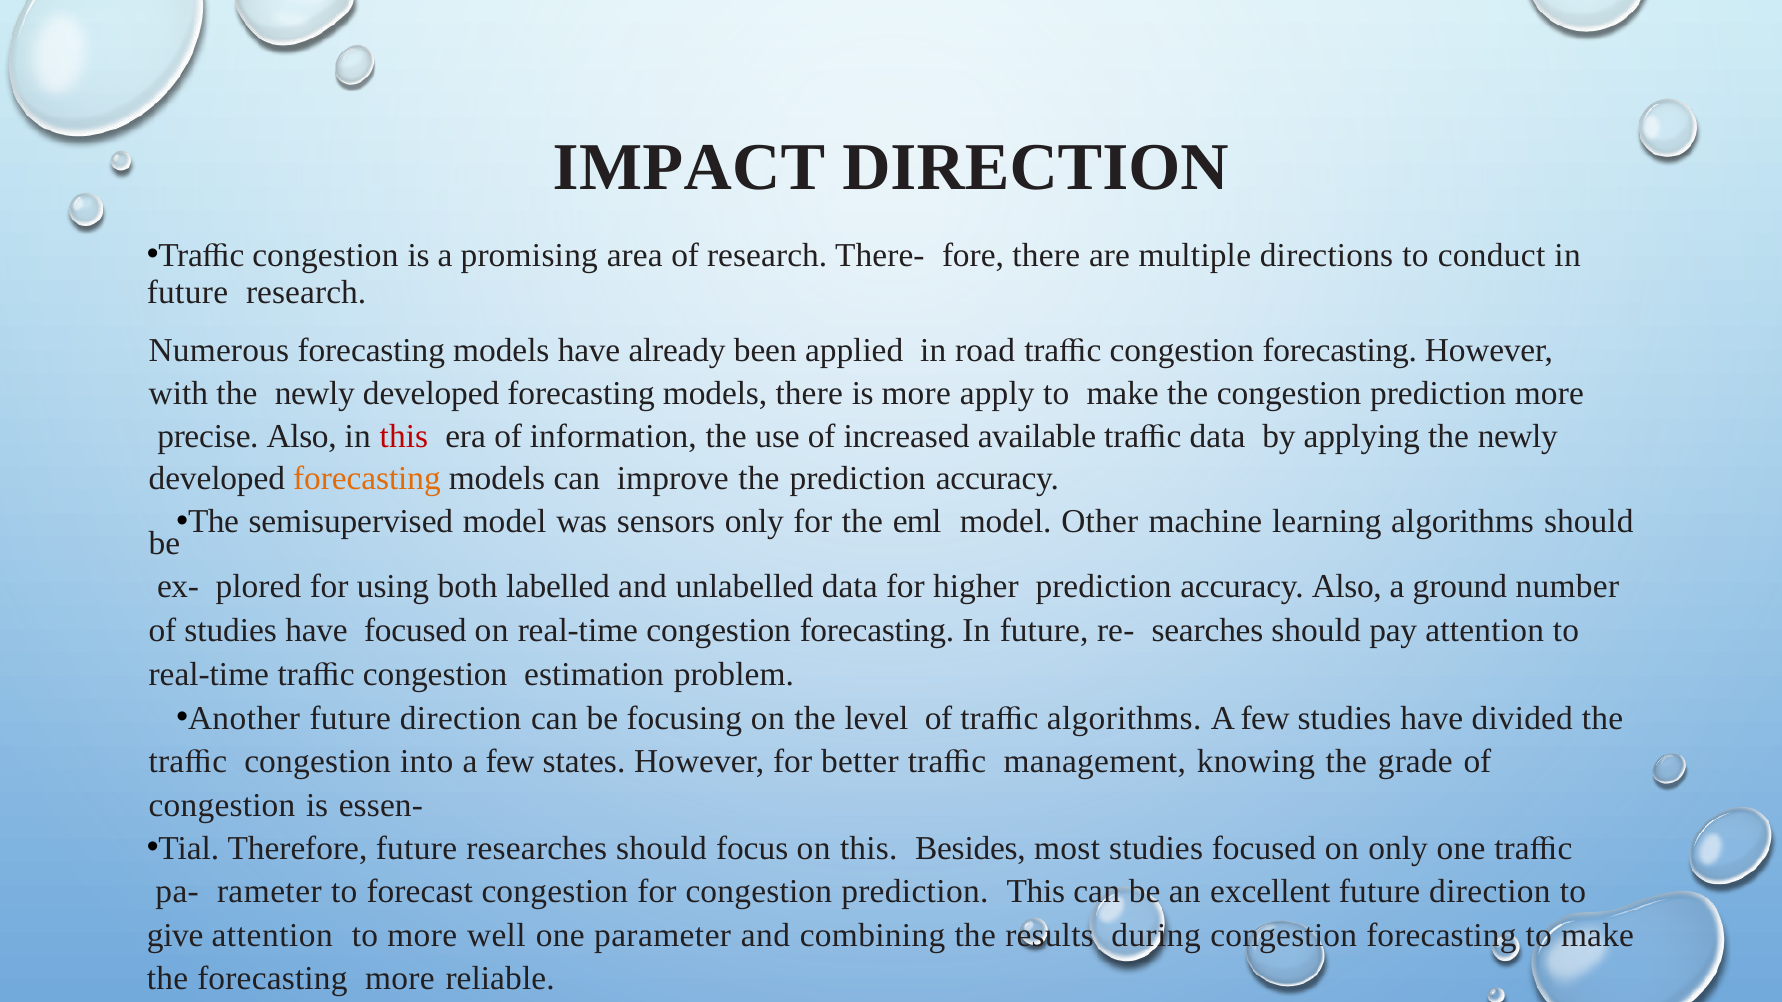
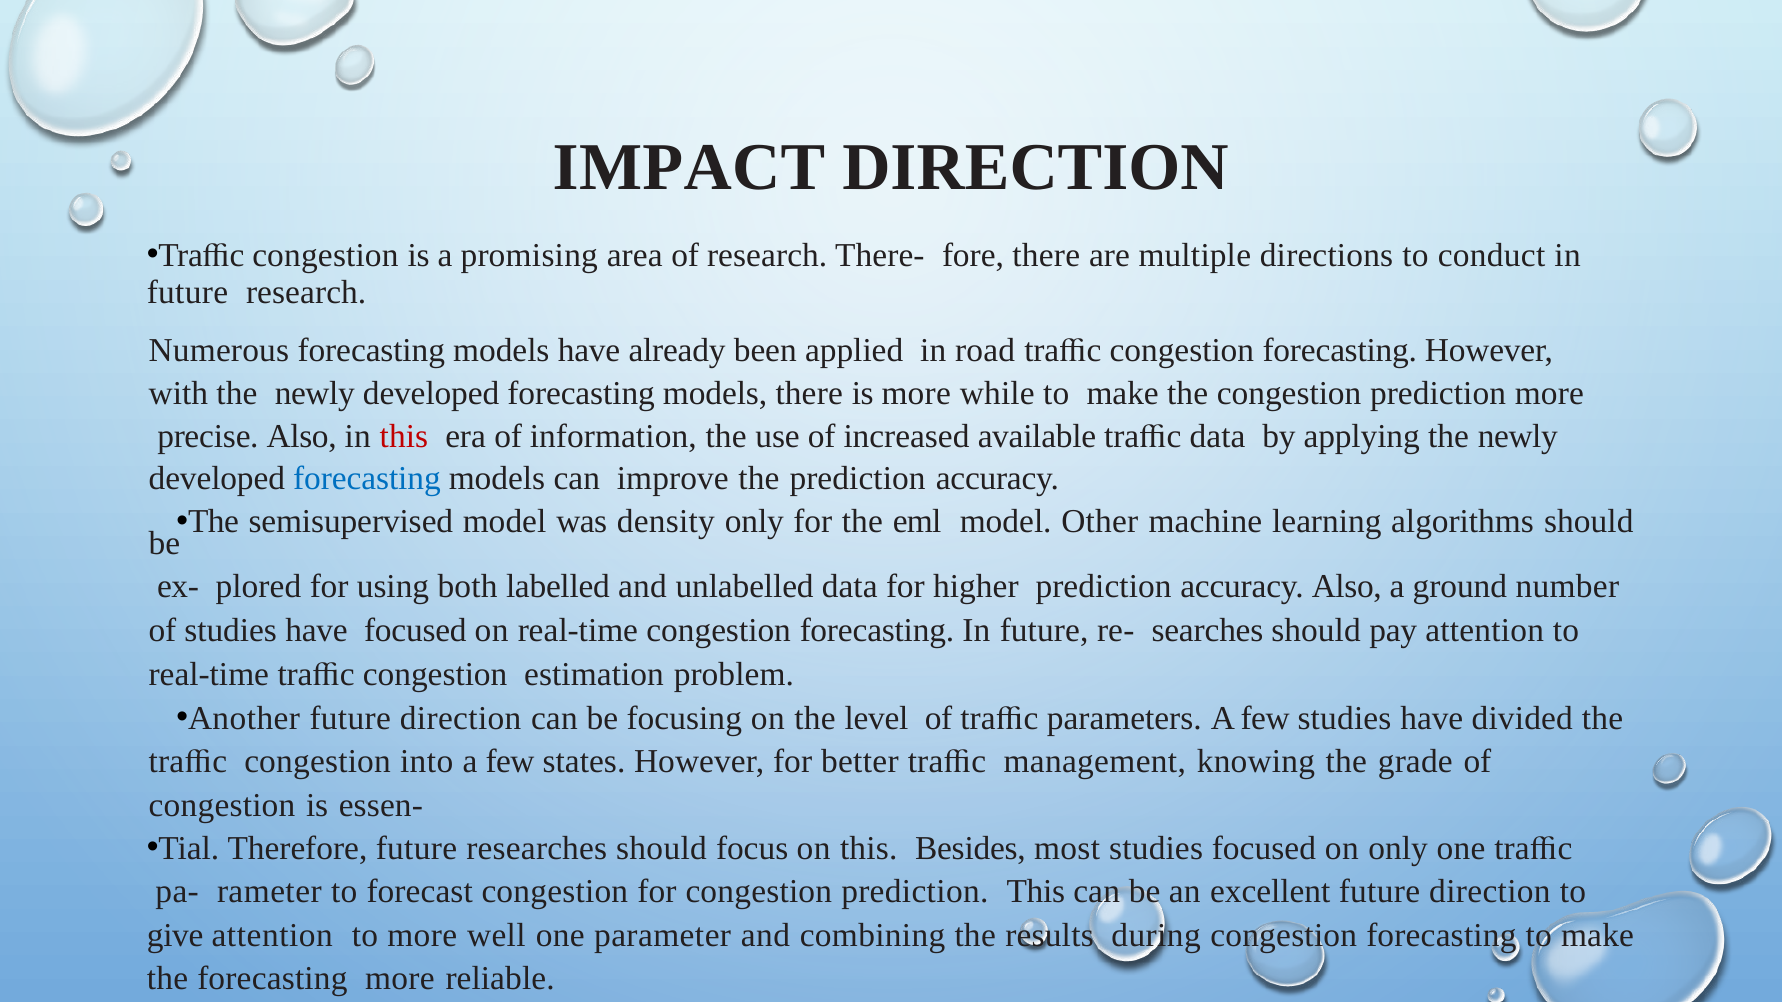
apply: apply -> while
forecasting at (367, 479) colour: orange -> blue
sensors: sensors -> density
algorithms at (1124, 718): algorithms -> parameters
